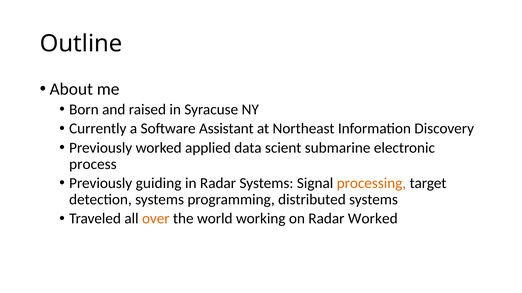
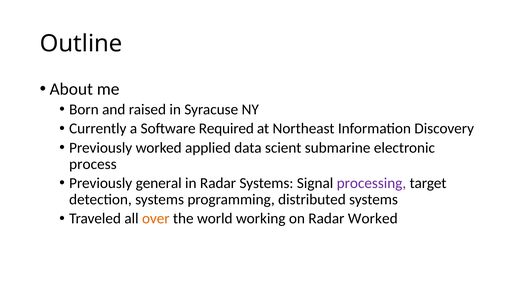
Assistant: Assistant -> Required
guiding: guiding -> general
processing colour: orange -> purple
